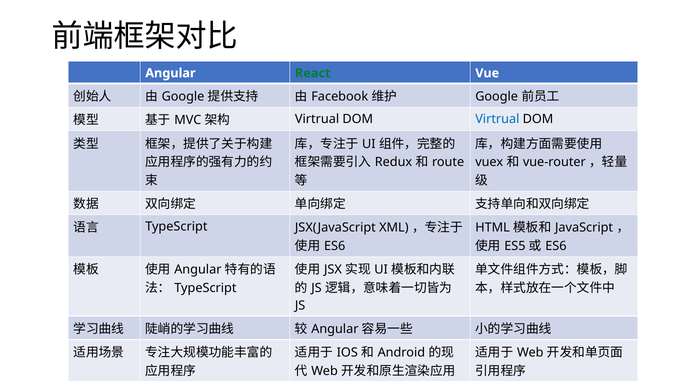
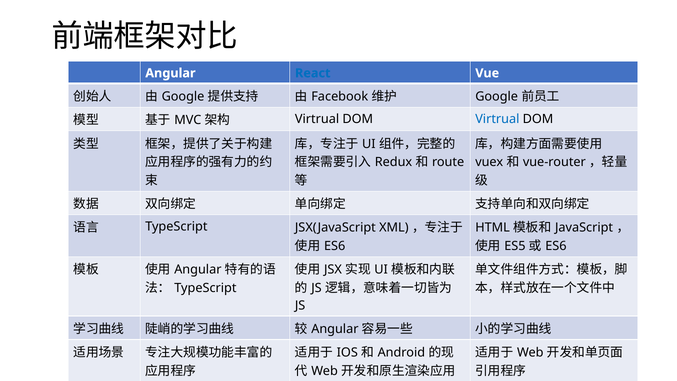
React colour: green -> blue
